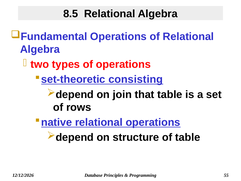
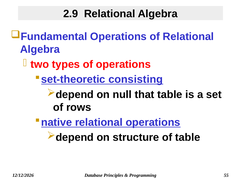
8.5: 8.5 -> 2.9
join: join -> null
